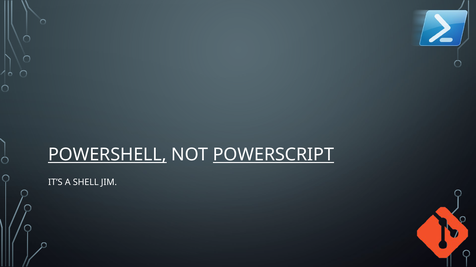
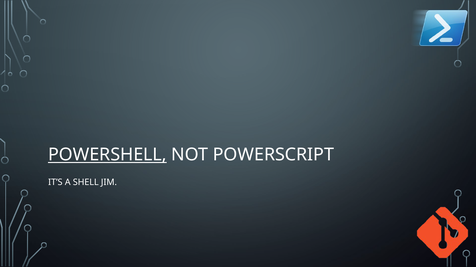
POWERSCRIPT underline: present -> none
